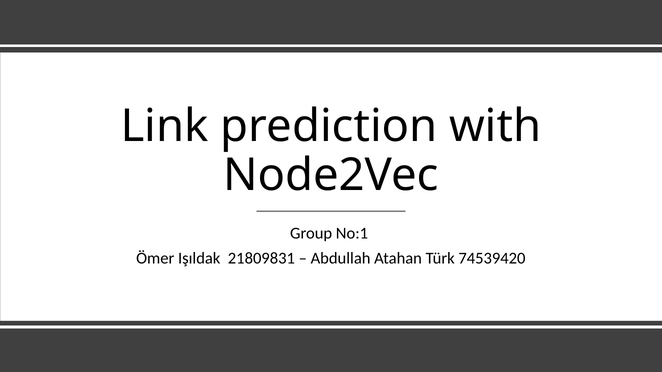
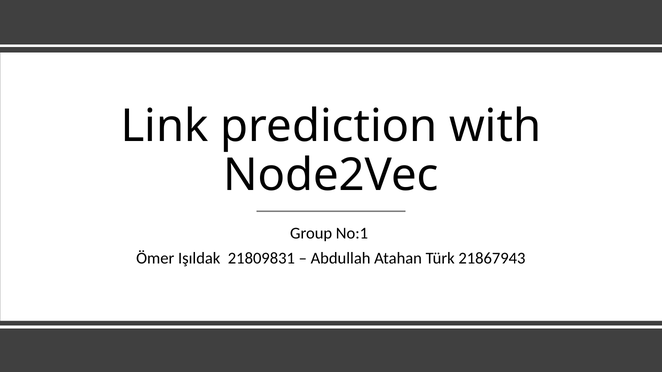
74539420: 74539420 -> 21867943
